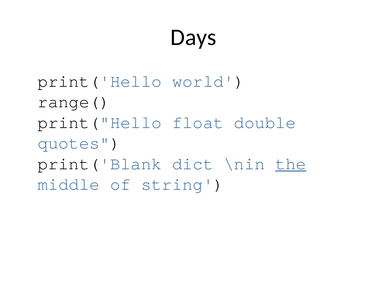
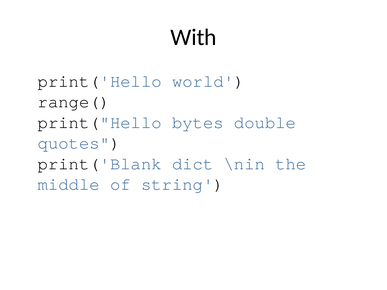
Days: Days -> With
float: float -> bytes
the underline: present -> none
